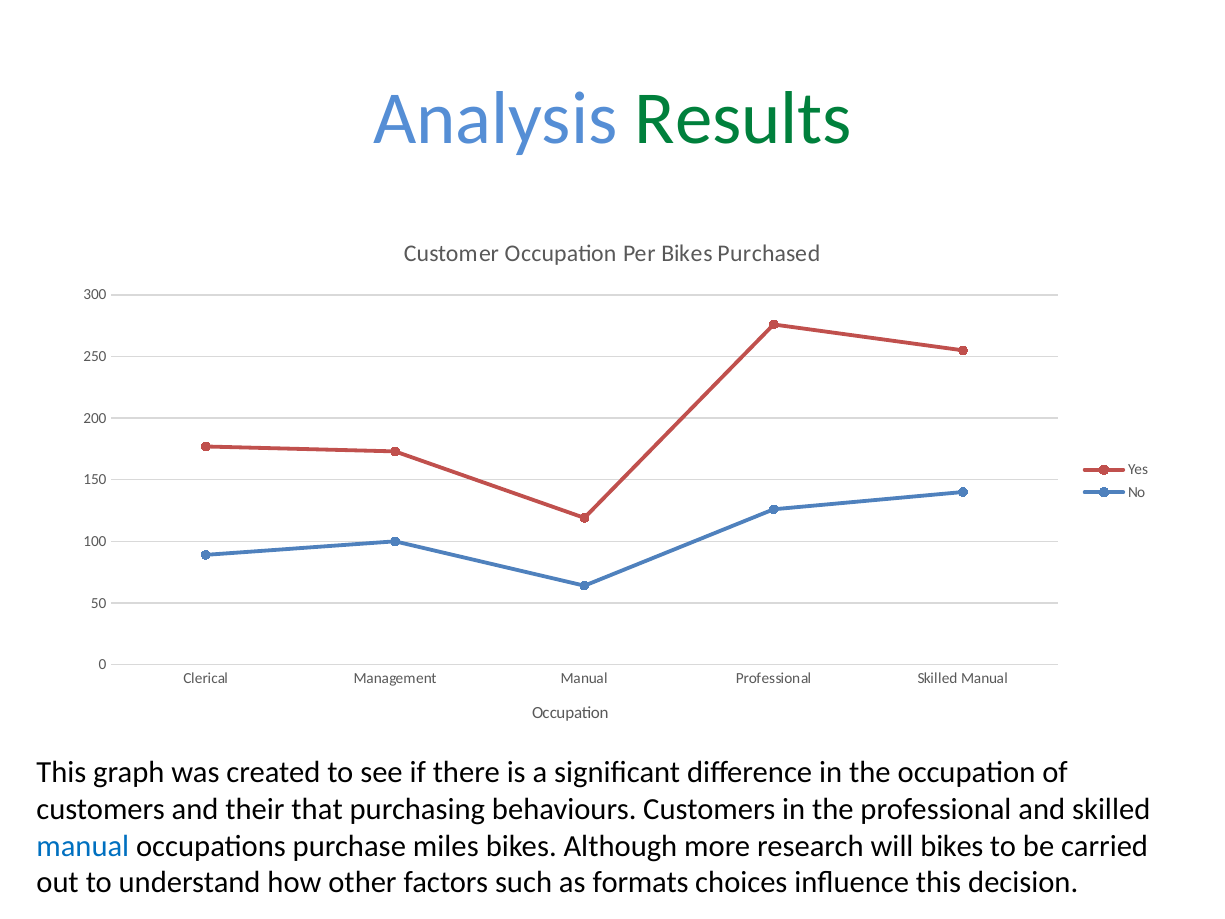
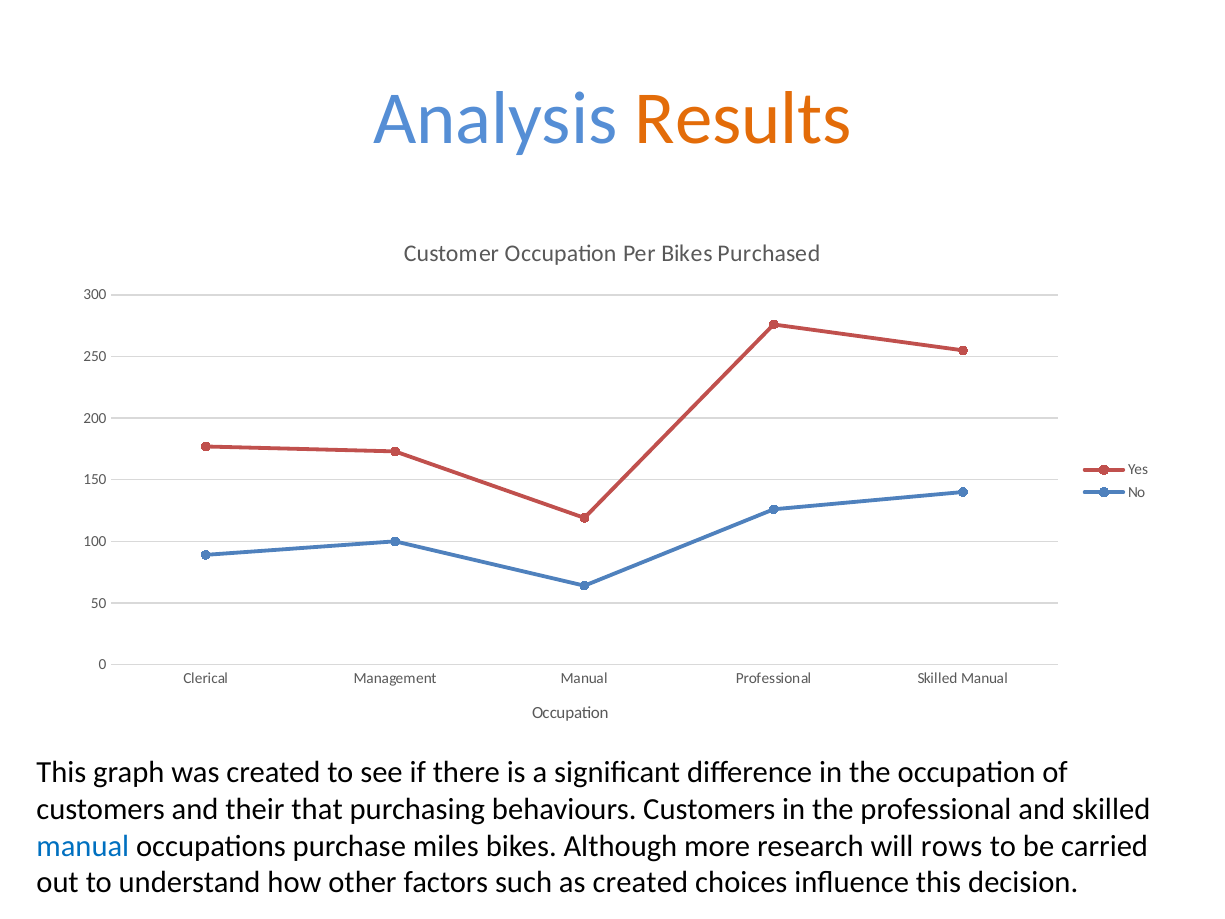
Results colour: green -> orange
will bikes: bikes -> rows
as formats: formats -> created
